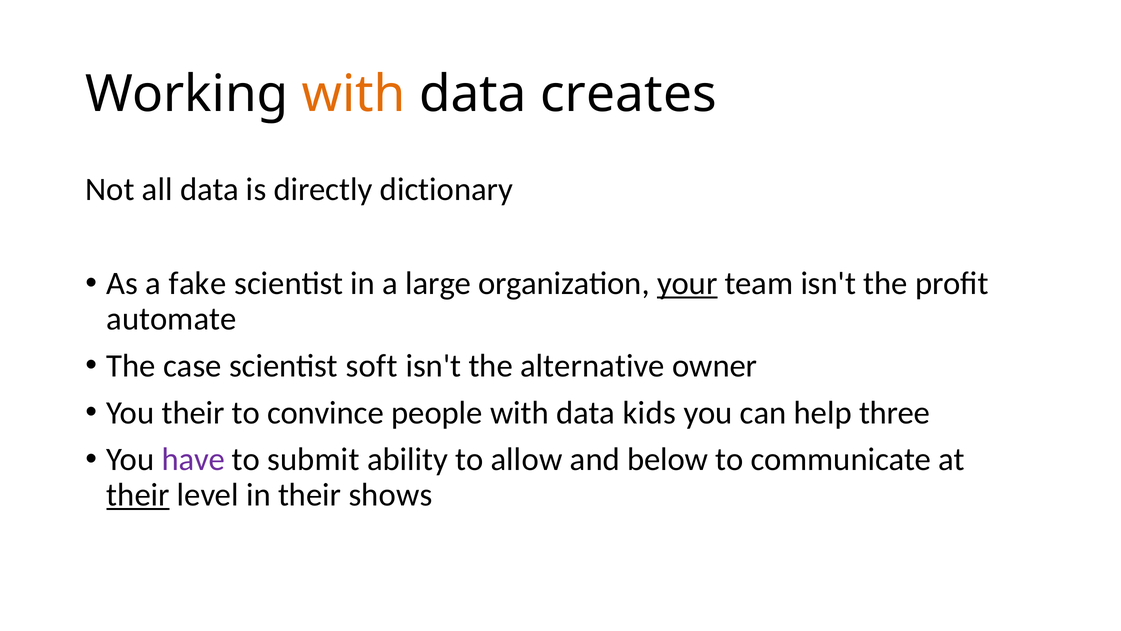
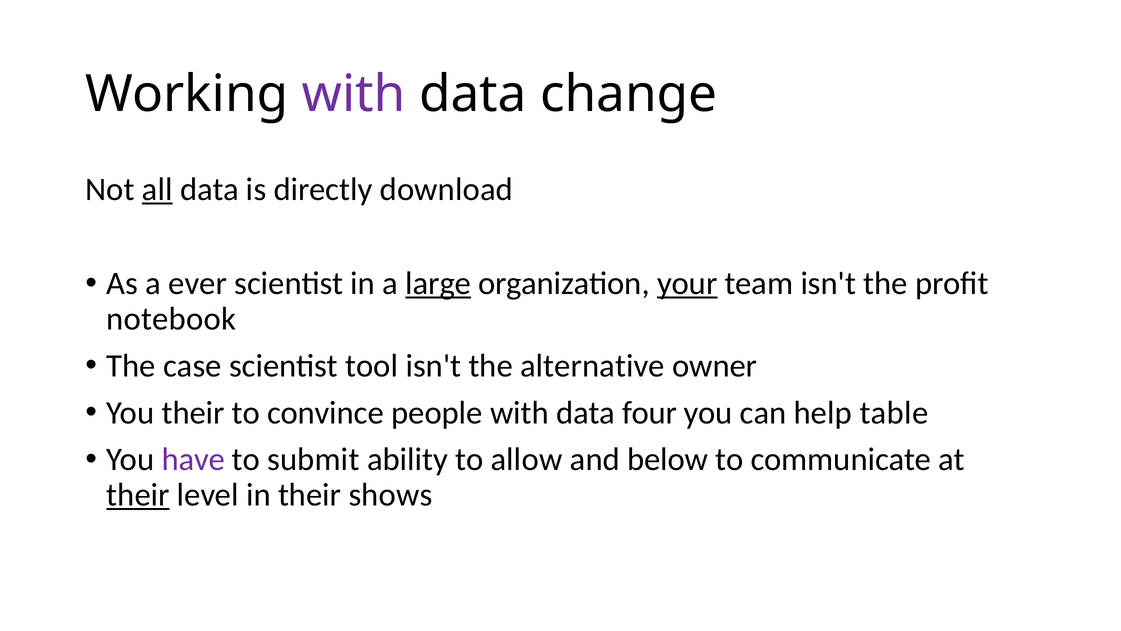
with at (354, 94) colour: orange -> purple
creates: creates -> change
all underline: none -> present
dictionary: dictionary -> download
fake: fake -> ever
large underline: none -> present
automate: automate -> notebook
soft: soft -> tool
kids: kids -> four
three: three -> table
